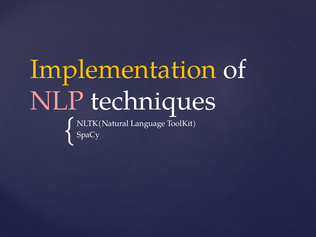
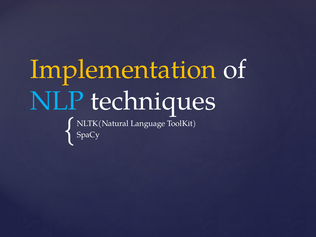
NLP colour: pink -> light blue
